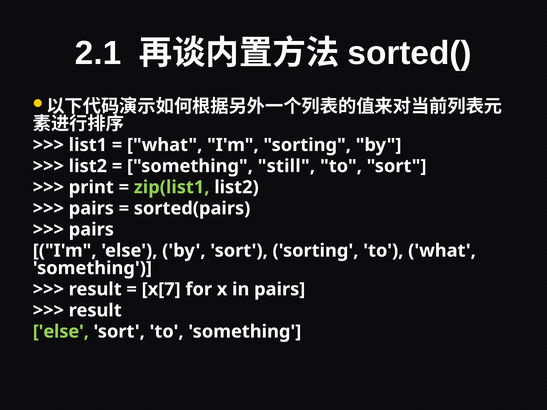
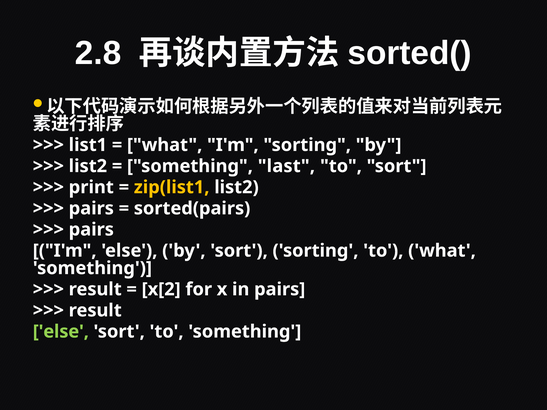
2.1: 2.1 -> 2.8
still: still -> last
zip(list1 colour: light green -> yellow
x[7: x[7 -> x[2
